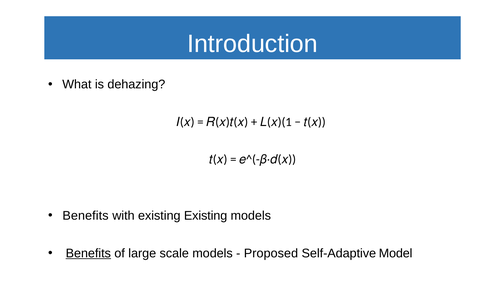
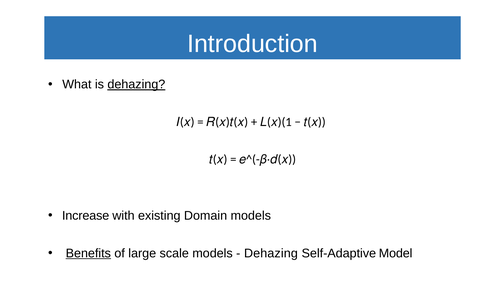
dehazing at (136, 84) underline: none -> present
Benefits at (86, 216): Benefits -> Increase
existing Existing: Existing -> Domain
Proposed at (271, 253): Proposed -> Dehazing
